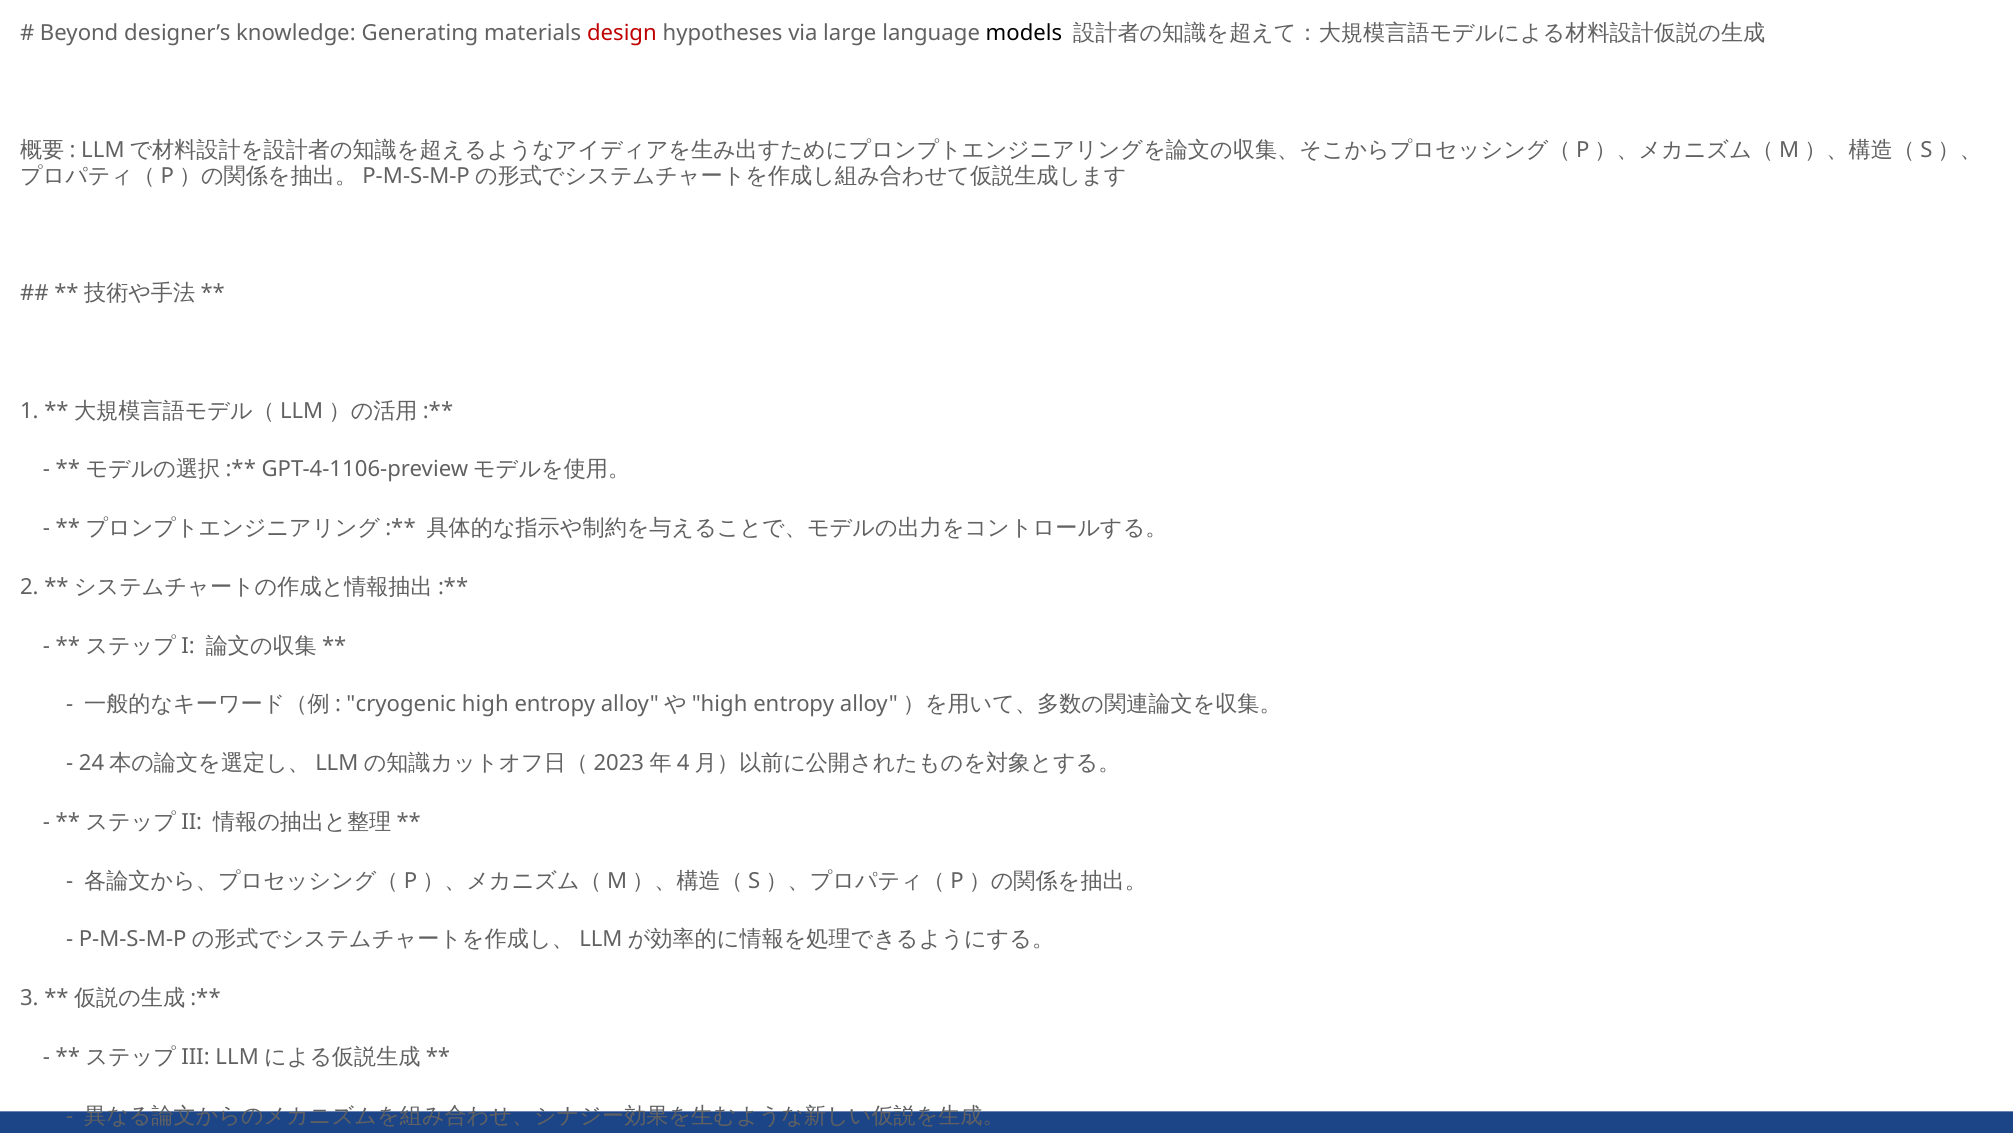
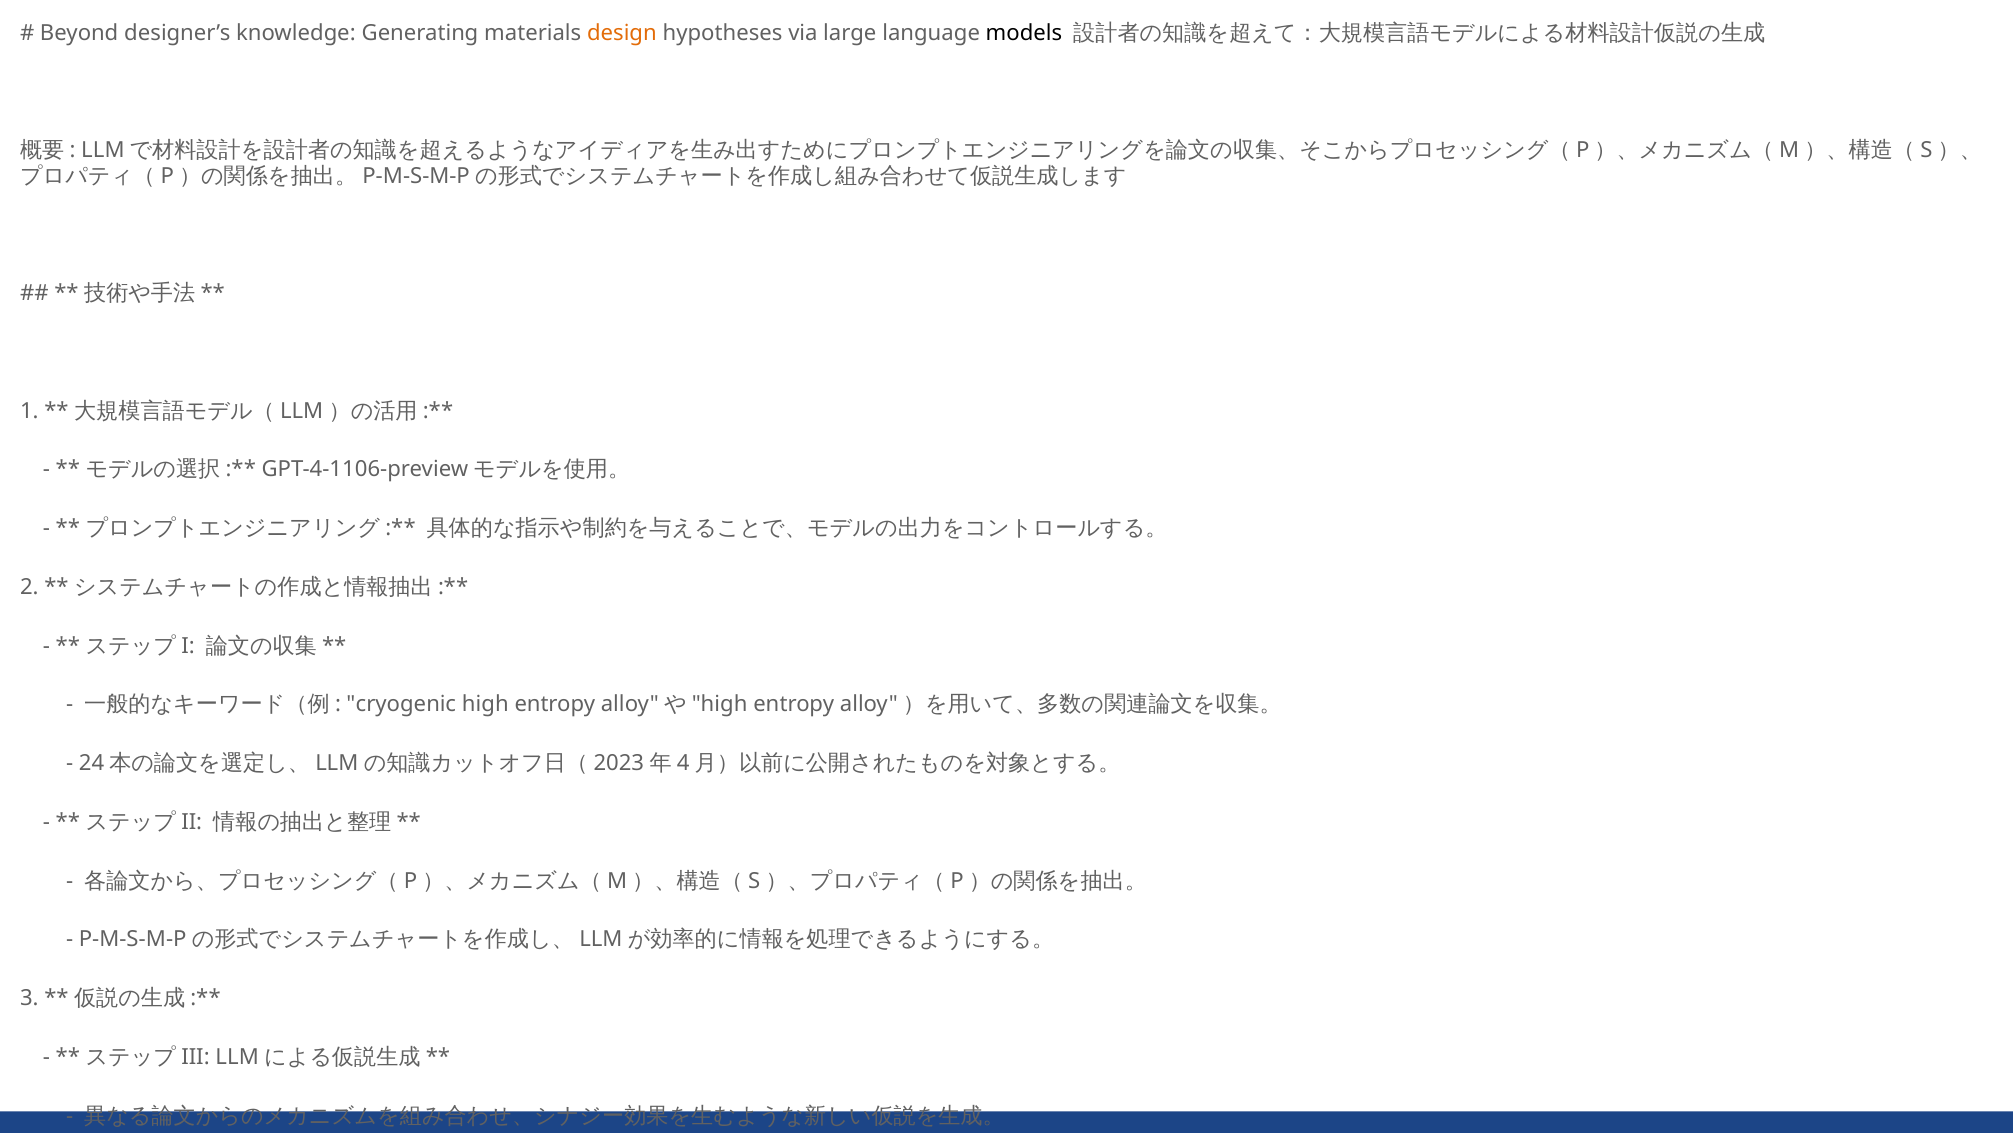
design colour: red -> orange
